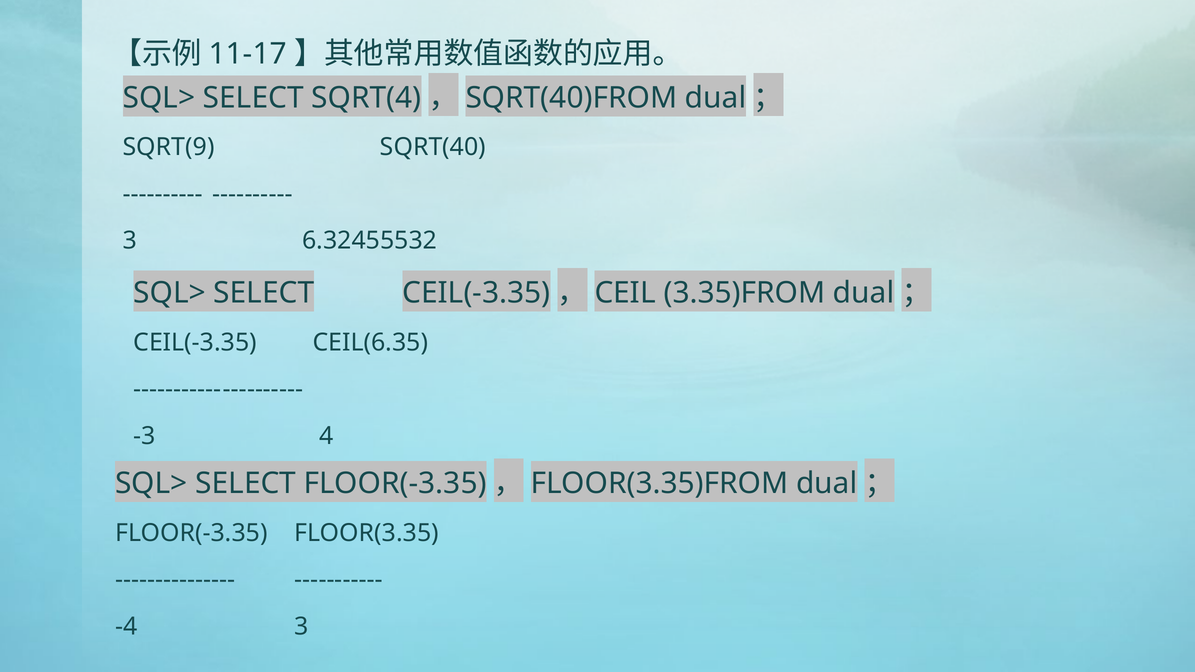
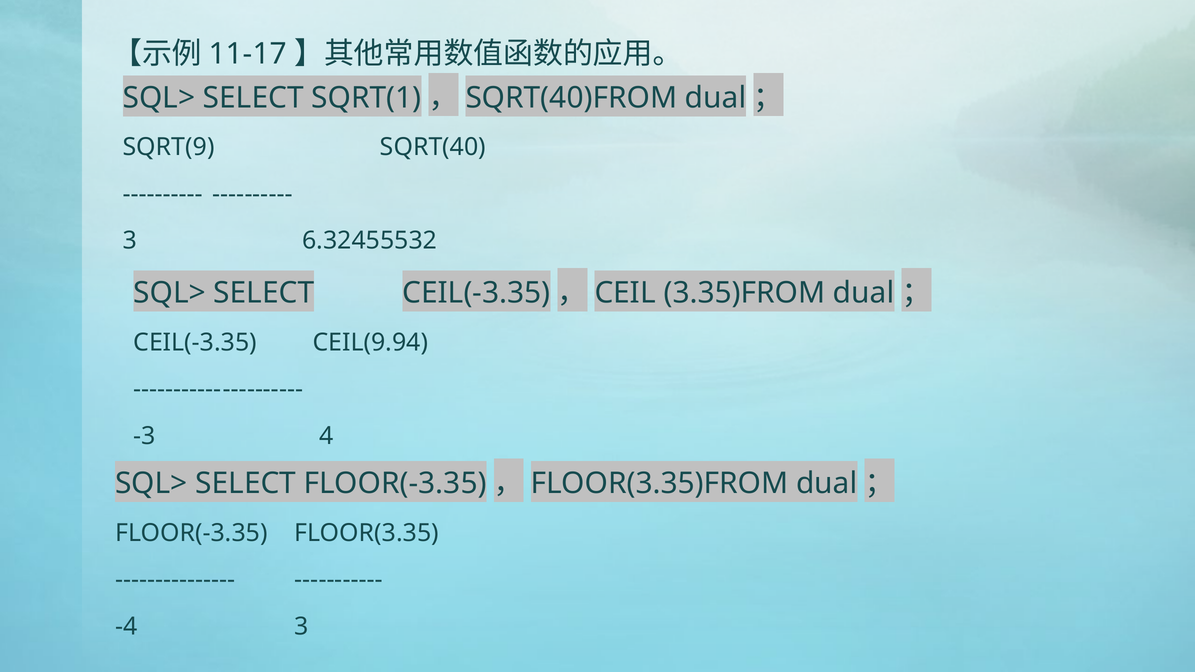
SQRT(4: SQRT(4 -> SQRT(1
CEIL(6.35: CEIL(6.35 -> CEIL(9.94
